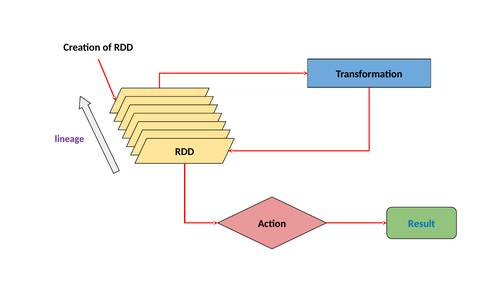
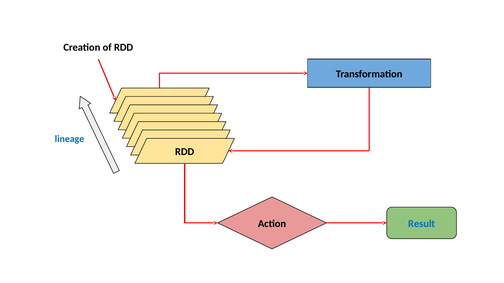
lineage colour: purple -> blue
